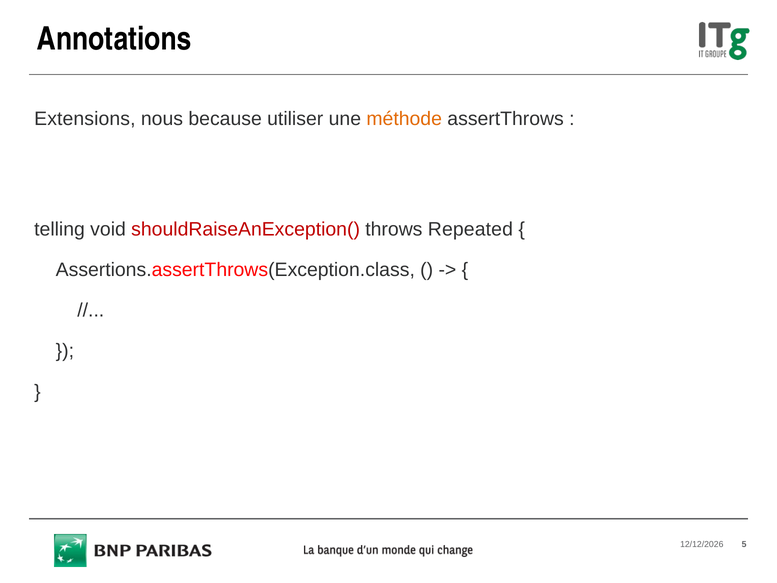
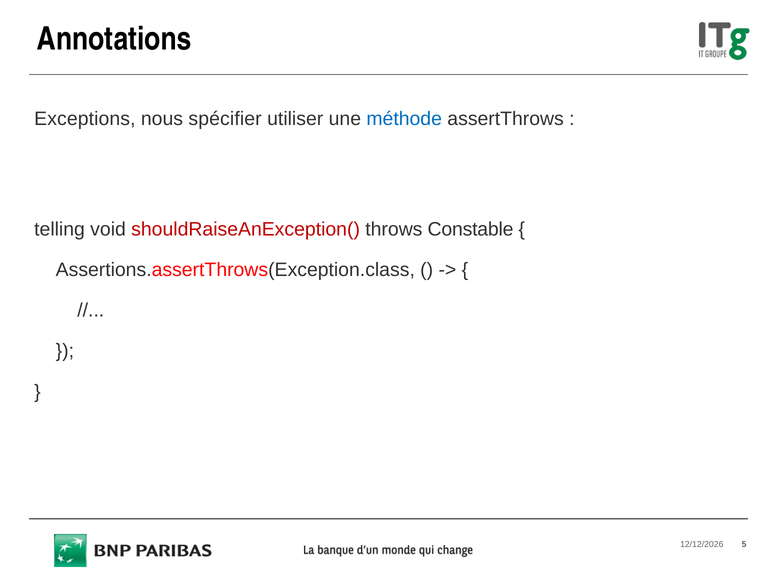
Extensions: Extensions -> Exceptions
because: because -> spécifier
méthode colour: orange -> blue
Repeated: Repeated -> Constable
